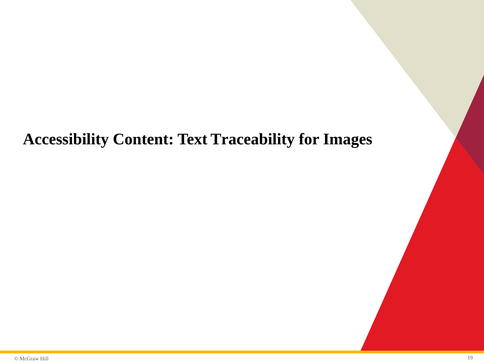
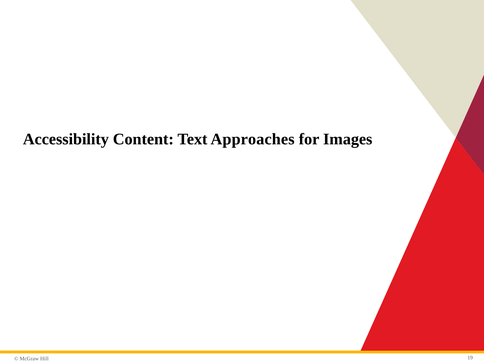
Traceability: Traceability -> Approaches
